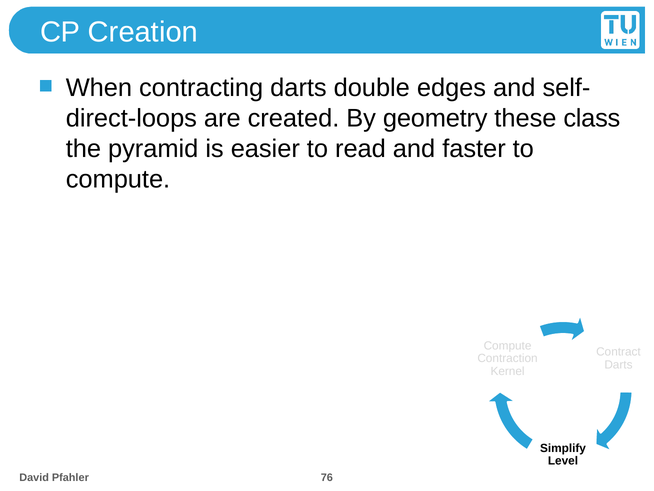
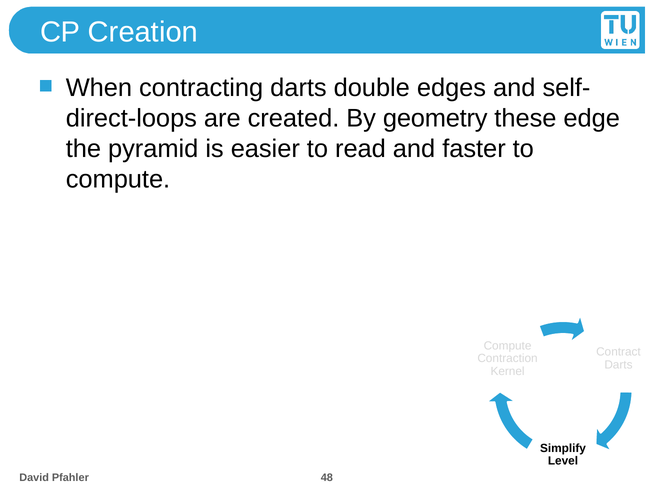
class: class -> edge
76: 76 -> 48
